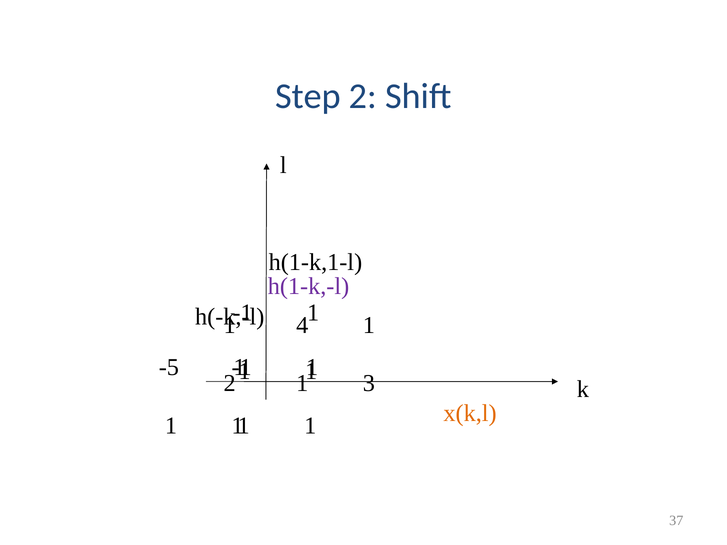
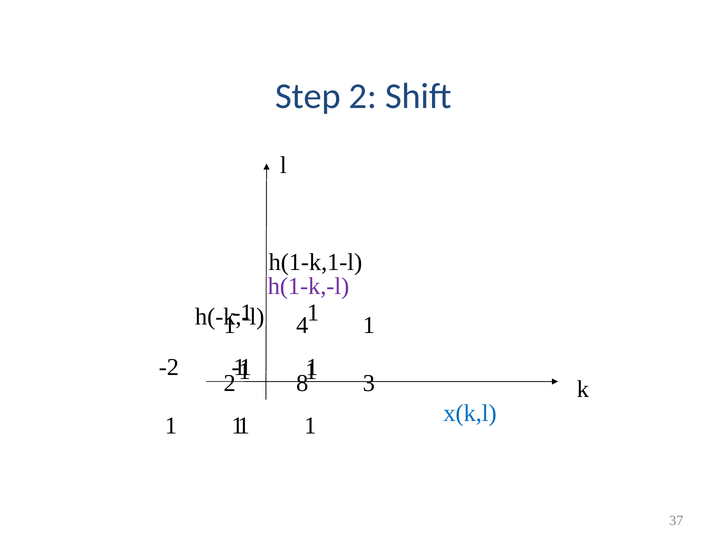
-5: -5 -> -2
2 1: 1 -> 8
x(k,l colour: orange -> blue
